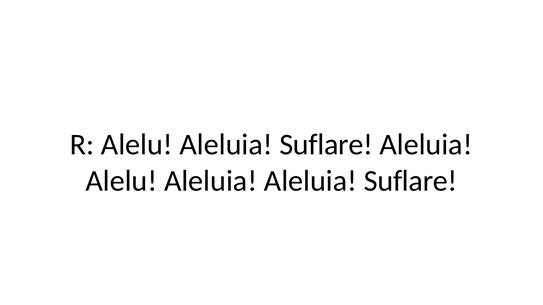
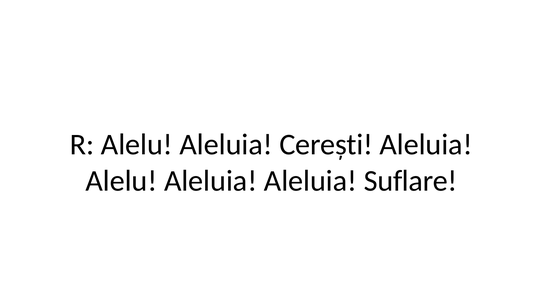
Alelu Aleluia Suflare: Suflare -> Cerești
